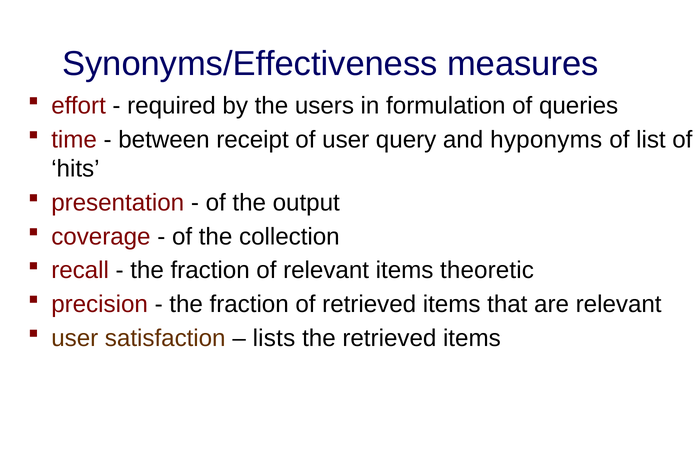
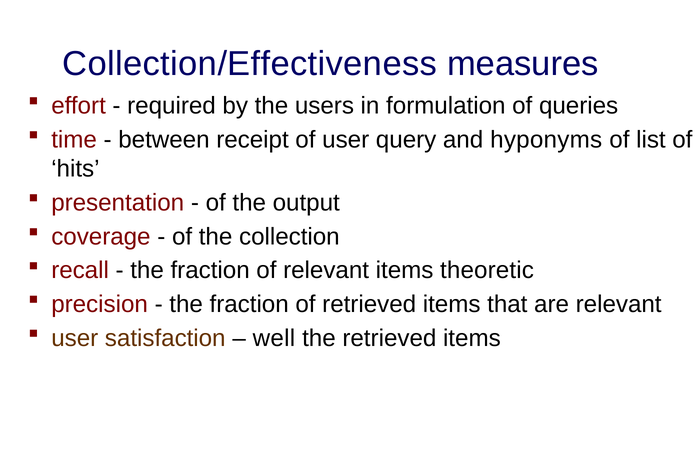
Synonyms/Effectiveness: Synonyms/Effectiveness -> Collection/Effectiveness
lists: lists -> well
